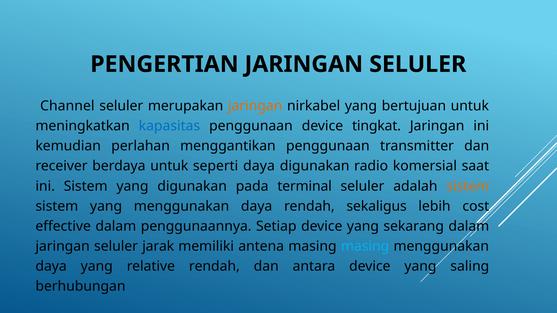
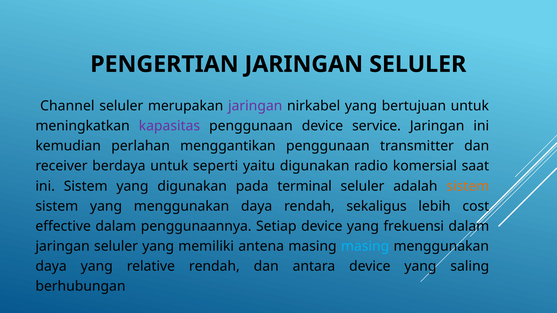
jaringan at (255, 106) colour: orange -> purple
kapasitas colour: blue -> purple
tingkat: tingkat -> service
seperti daya: daya -> yaitu
sekarang: sekarang -> frekuensi
seluler jarak: jarak -> yang
